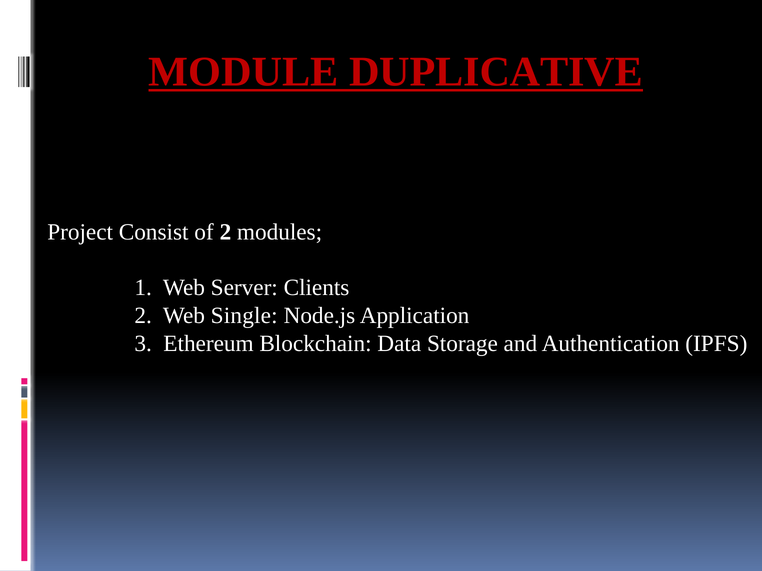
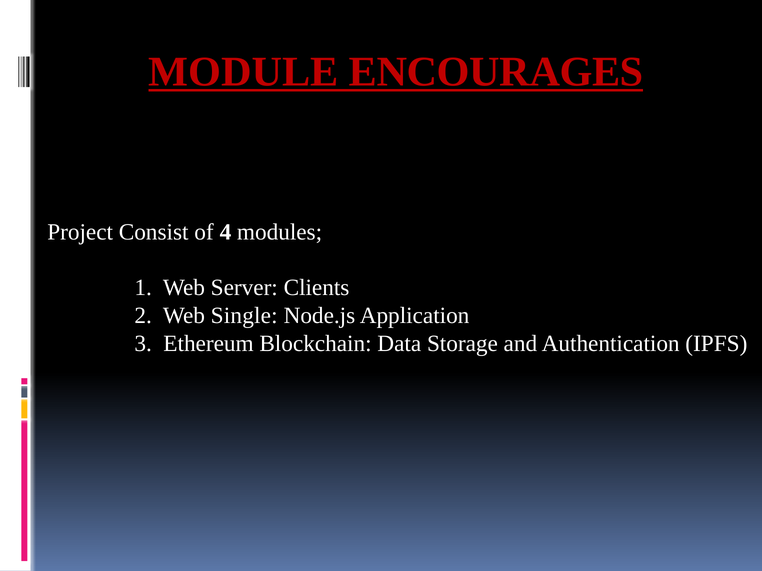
DUPLICATIVE: DUPLICATIVE -> ENCOURAGES
of 2: 2 -> 4
